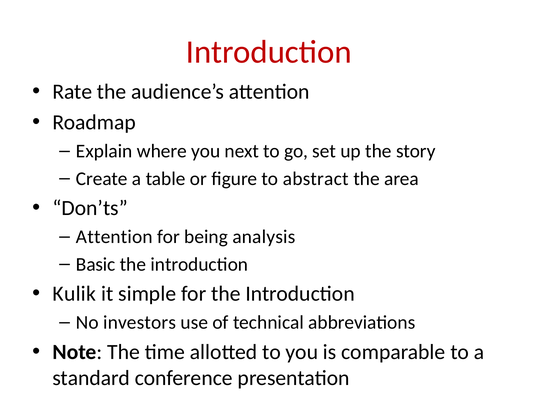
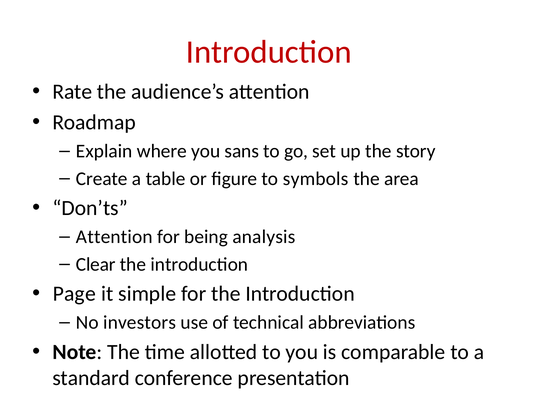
next: next -> sans
abstract: abstract -> symbols
Basic: Basic -> Clear
Kulik: Kulik -> Page
